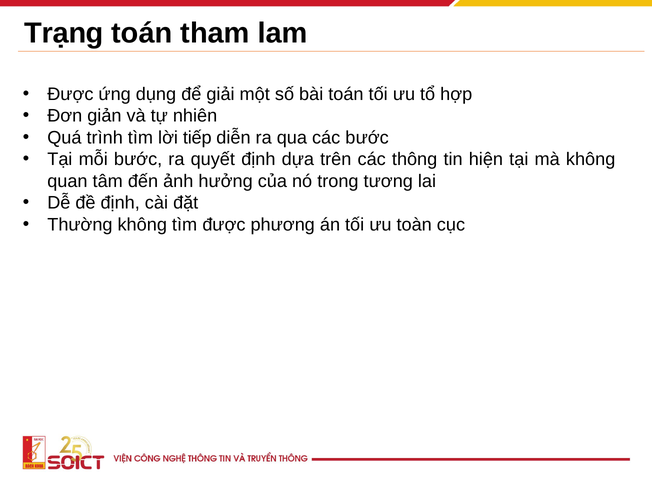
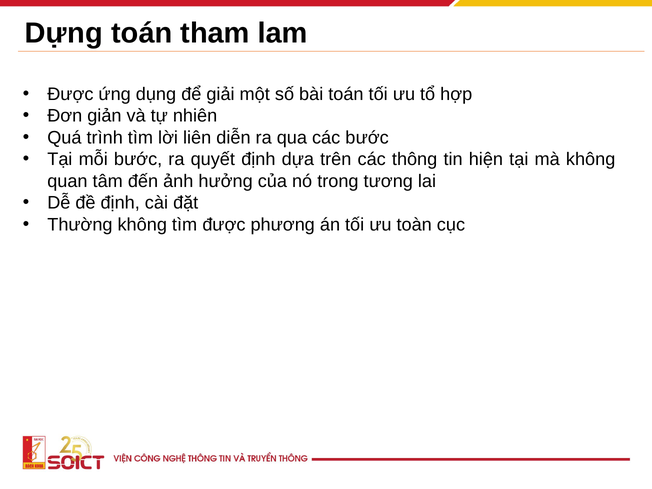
Trạng: Trạng -> Dựng
tiếp: tiếp -> liên
